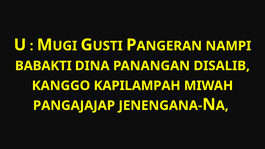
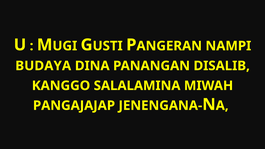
BABAKTI: BABAKTI -> BUDAYA
KAPILAMPAH: KAPILAMPAH -> SALALAMINA
